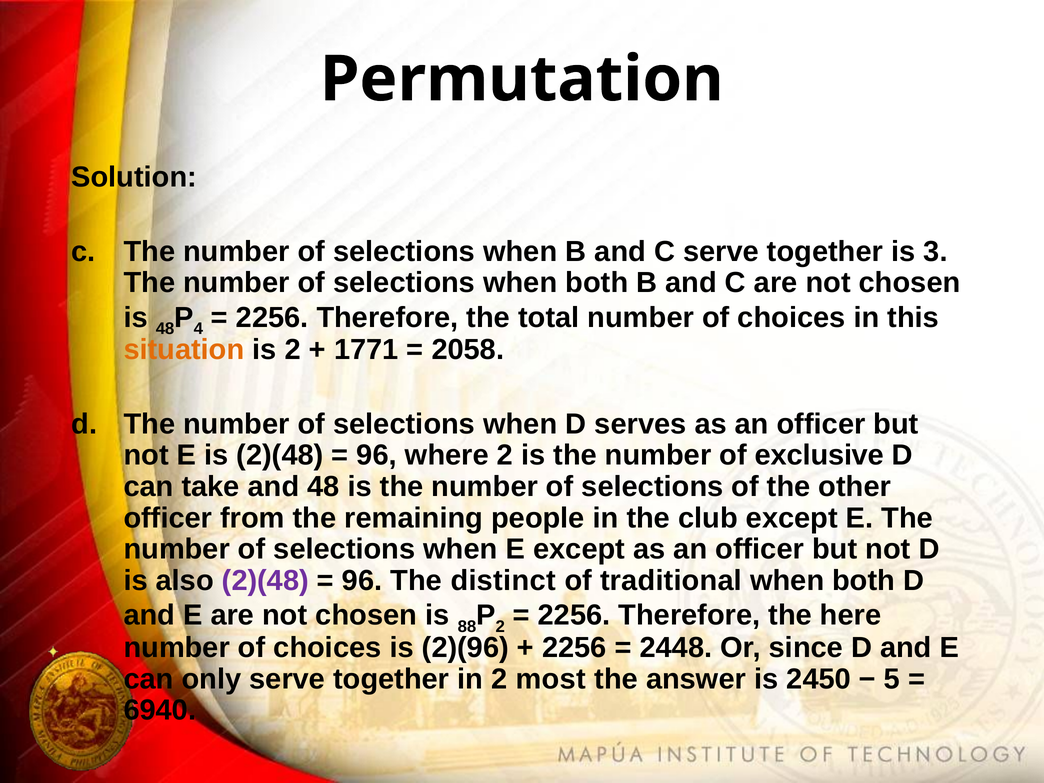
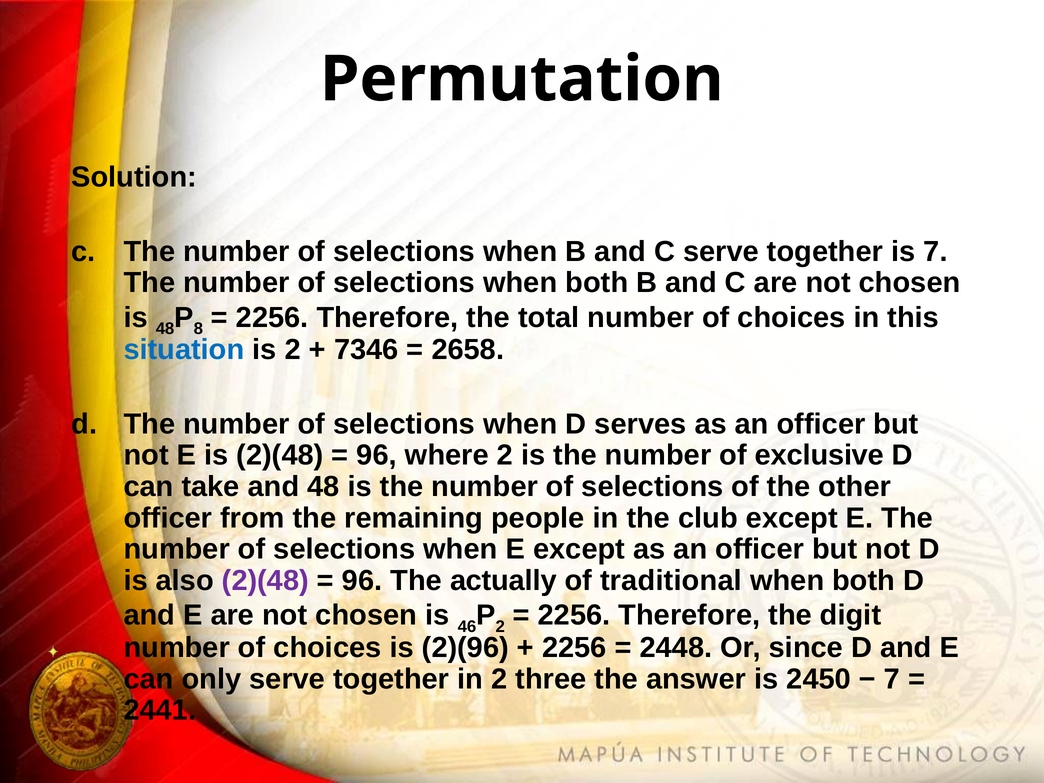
is 3: 3 -> 7
4: 4 -> 8
situation colour: orange -> blue
1771: 1771 -> 7346
2058: 2058 -> 2658
distinct: distinct -> actually
88: 88 -> 46
here: here -> digit
most: most -> three
5 at (892, 679): 5 -> 7
6940: 6940 -> 2441
